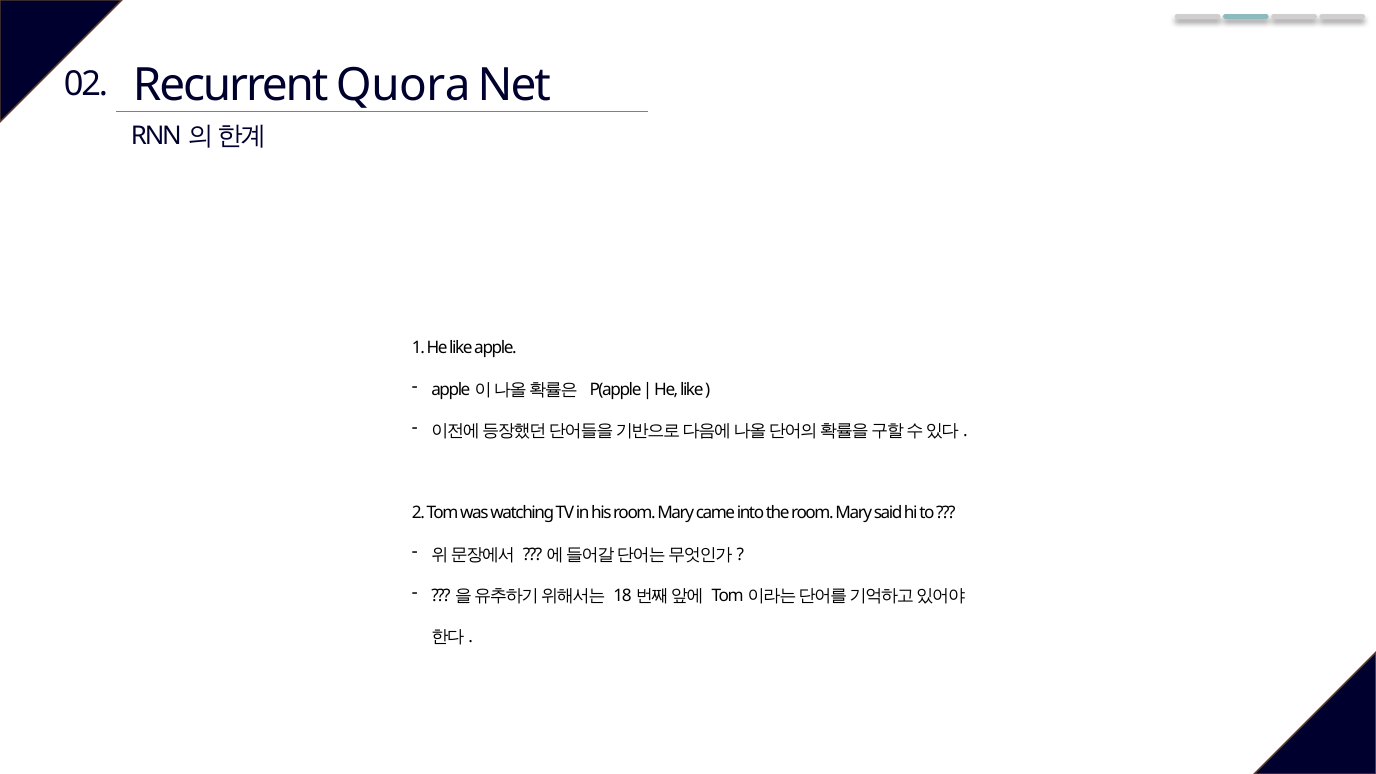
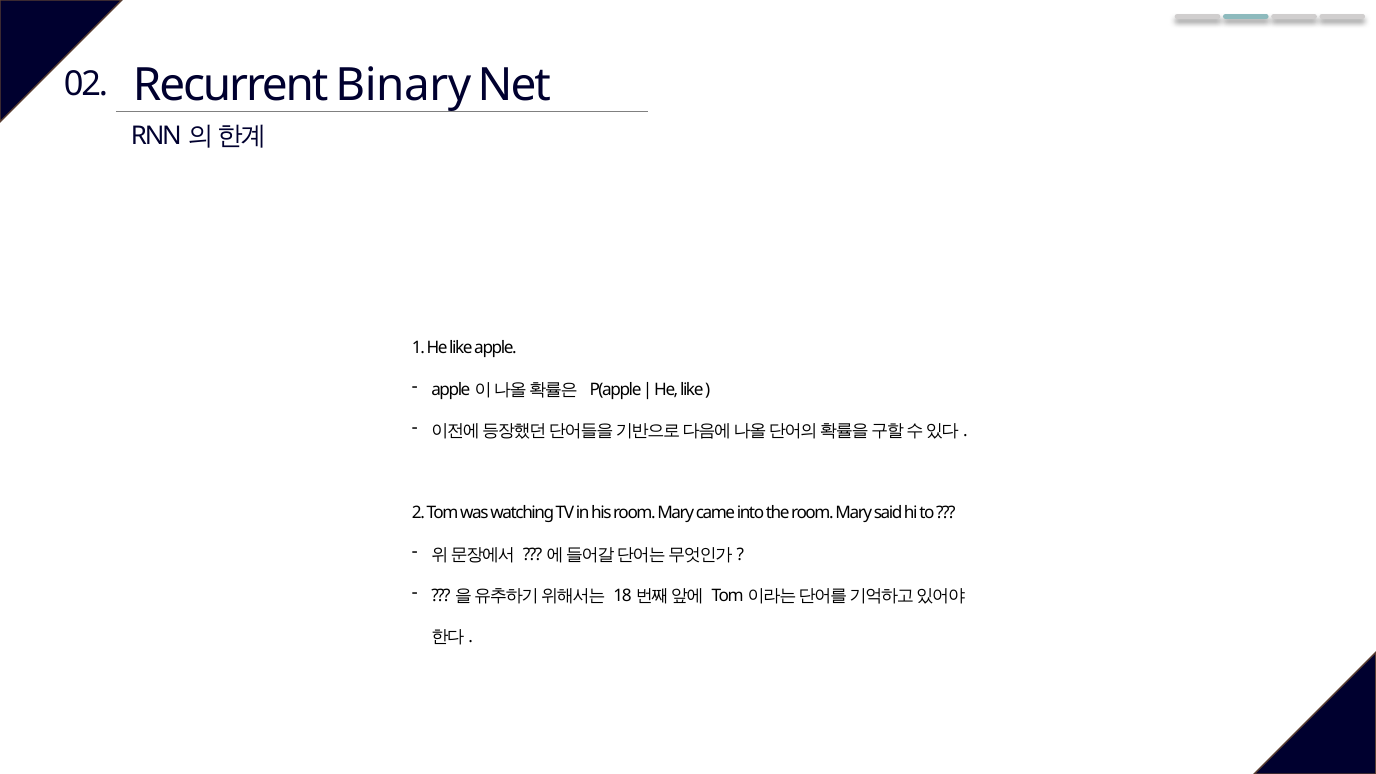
Quora: Quora -> Binary
